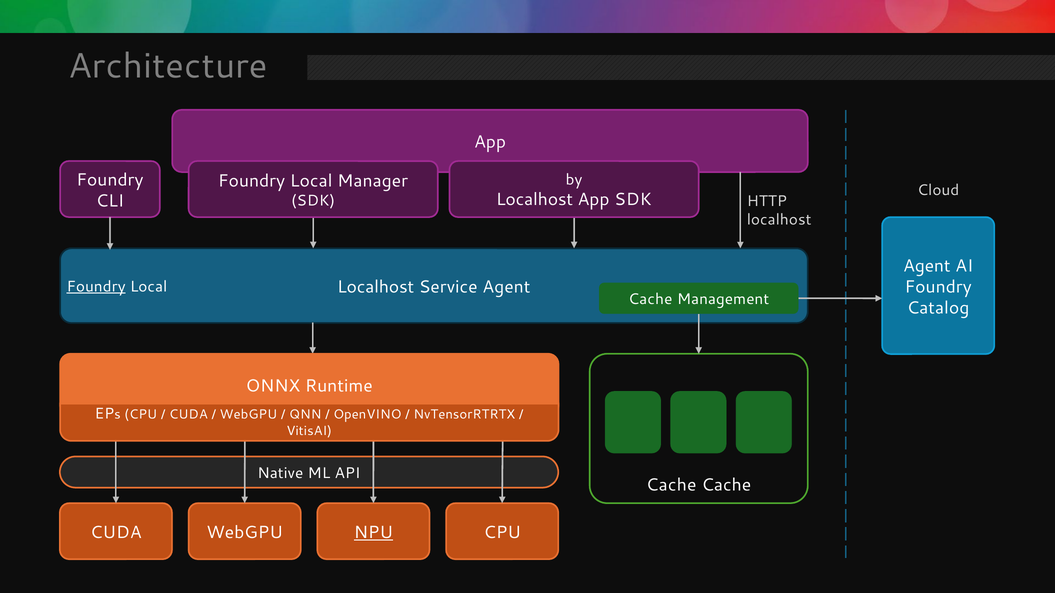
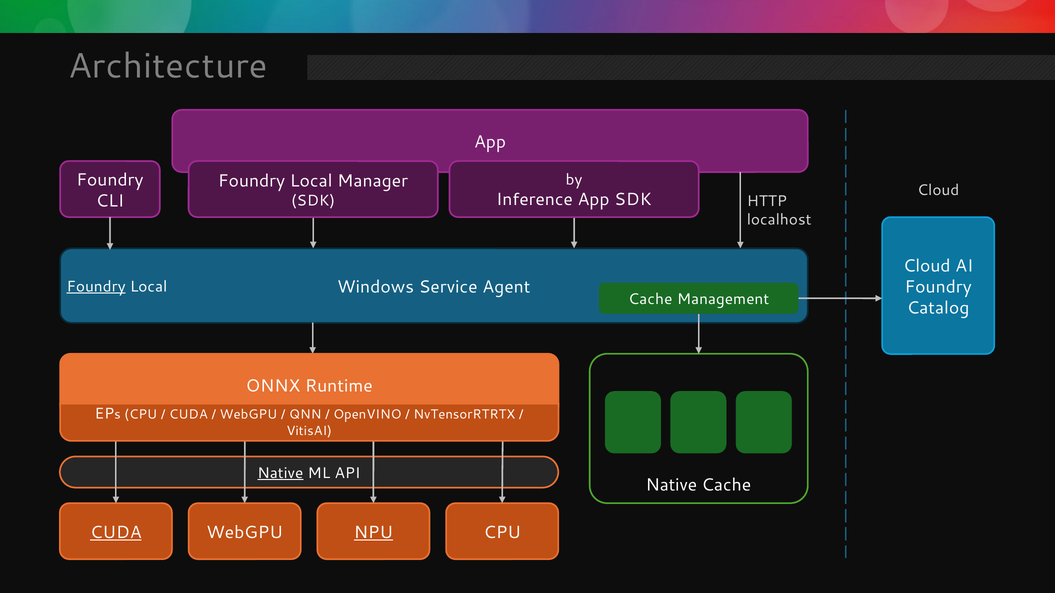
Localhost at (535, 200): Localhost -> Inference
Agent at (927, 266): Agent -> Cloud
Localhost at (376, 287): Localhost -> Windows
Native at (280, 473) underline: none -> present
Cache at (671, 485): Cache -> Native
CUDA at (116, 533) underline: none -> present
